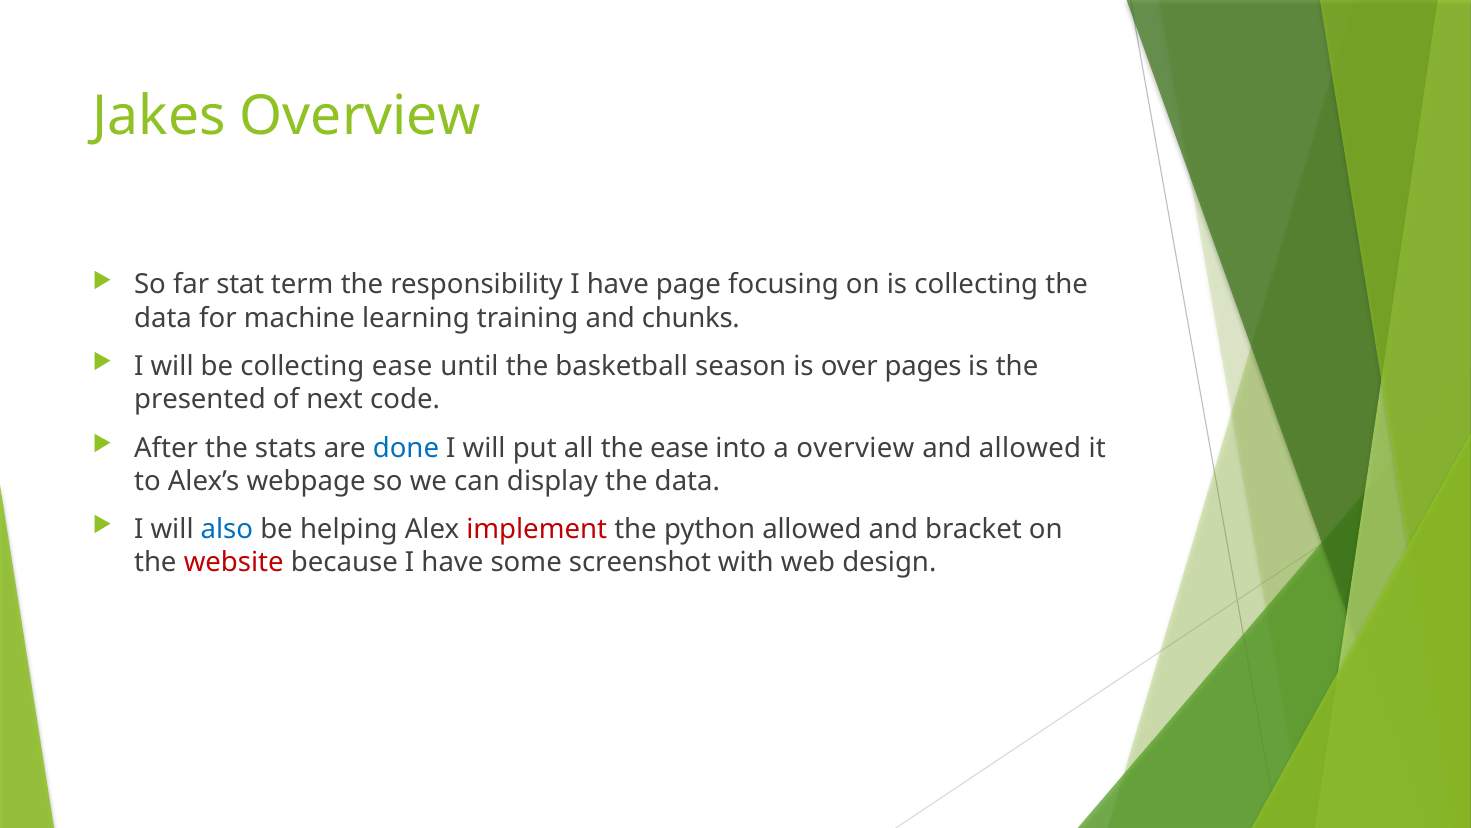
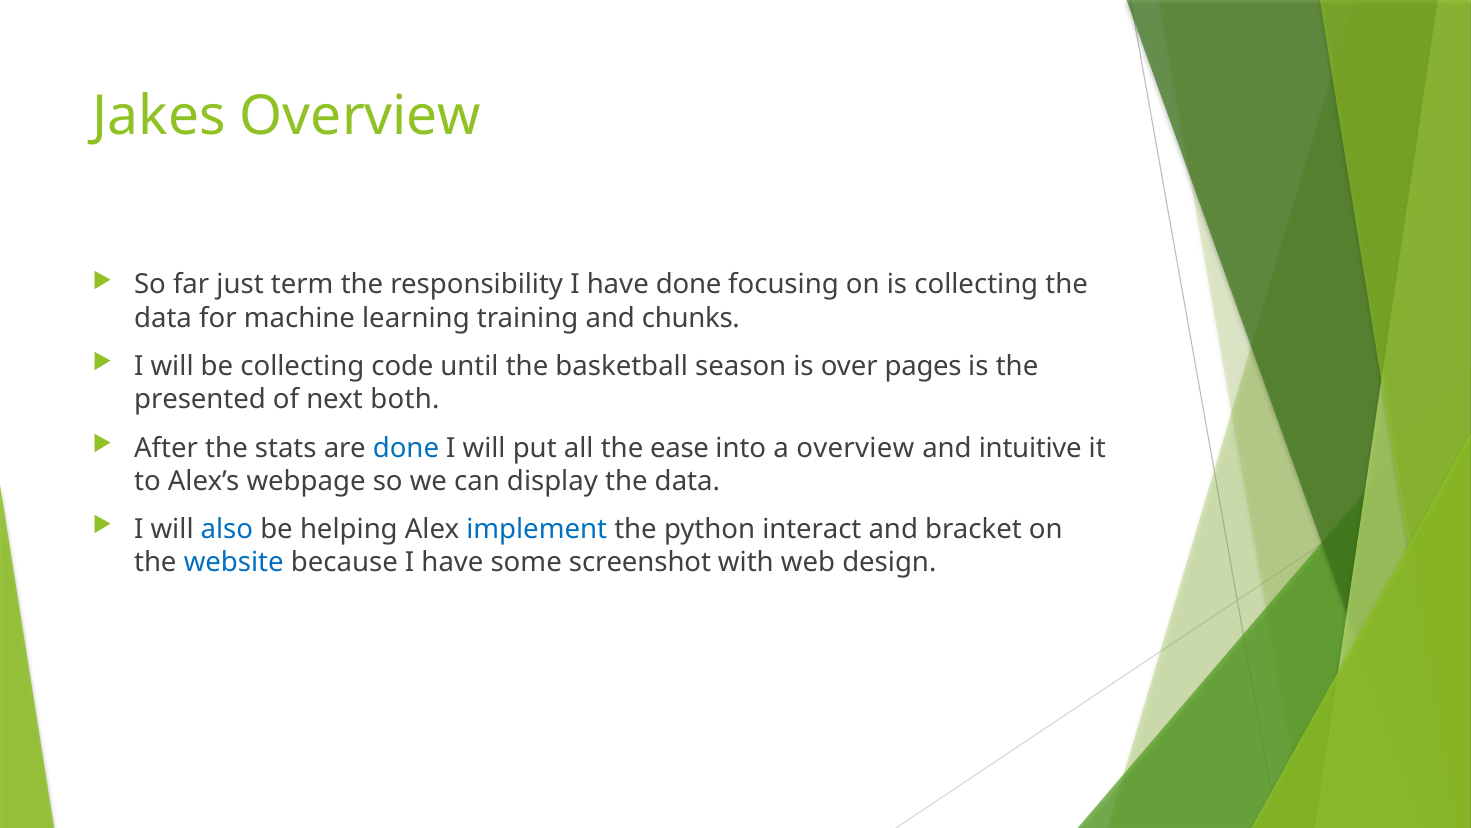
stat: stat -> just
have page: page -> done
collecting ease: ease -> code
code: code -> both
and allowed: allowed -> intuitive
implement colour: red -> blue
python allowed: allowed -> interact
website colour: red -> blue
